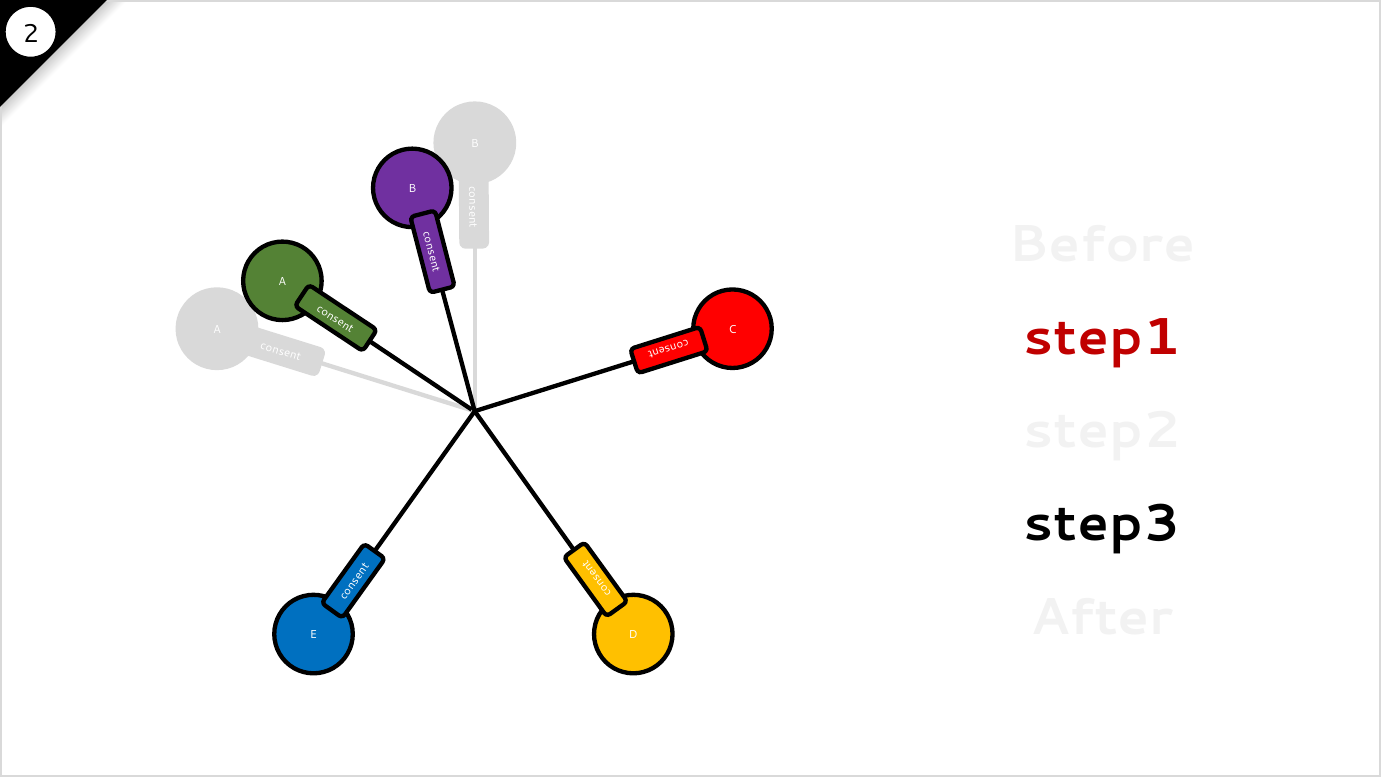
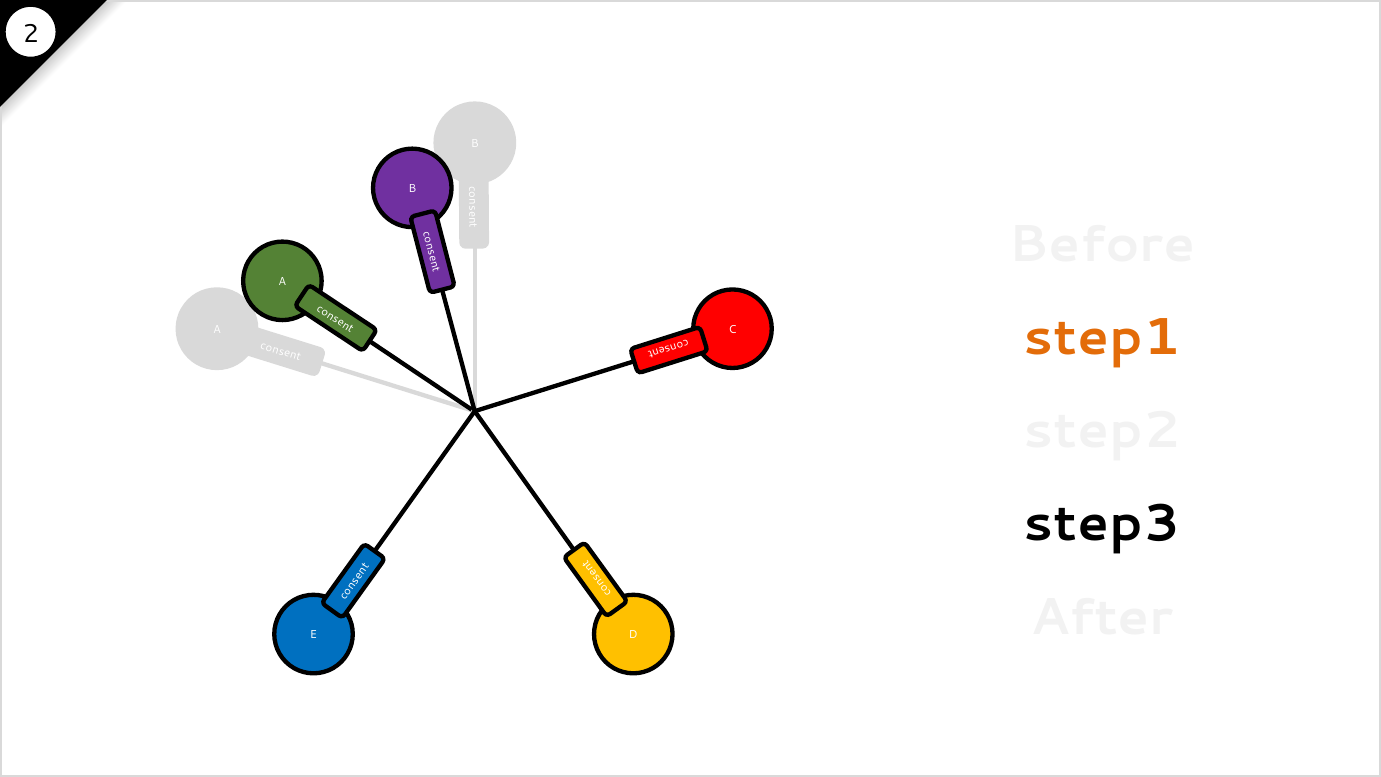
step1 colour: red -> orange
